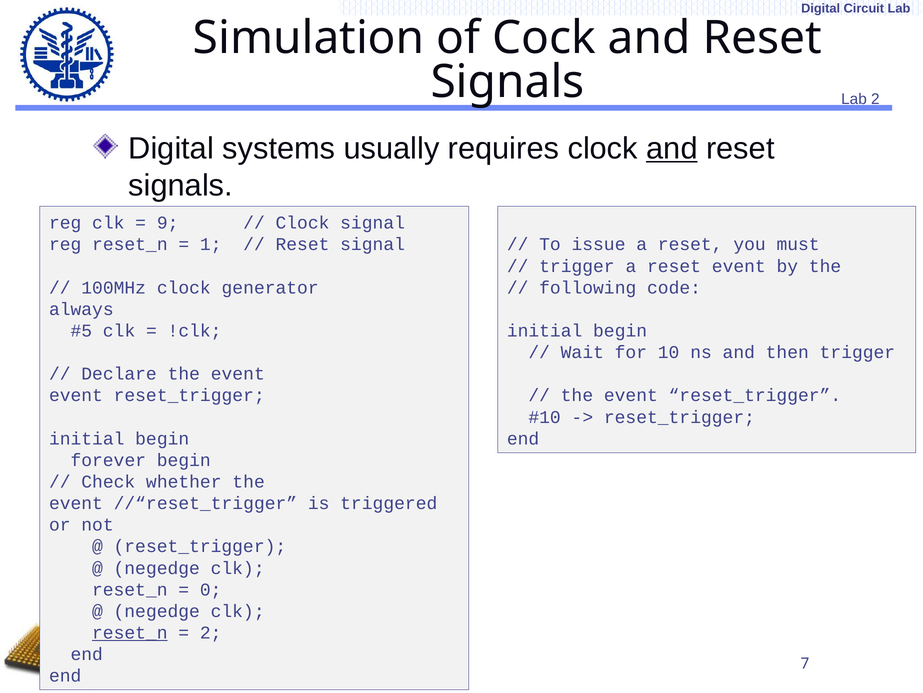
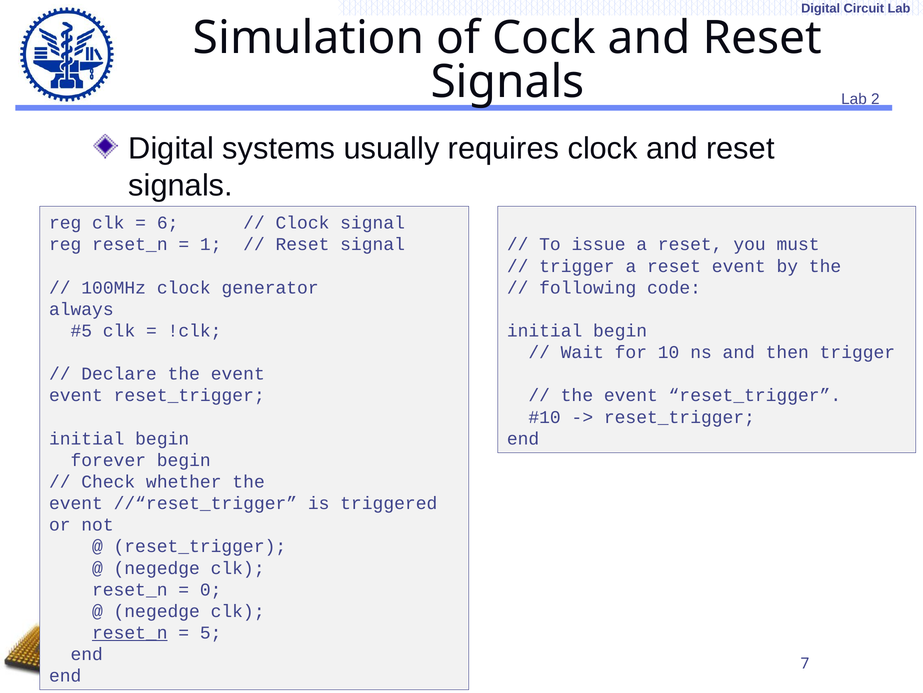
and at (672, 148) underline: present -> none
9: 9 -> 6
2 at (211, 632): 2 -> 5
